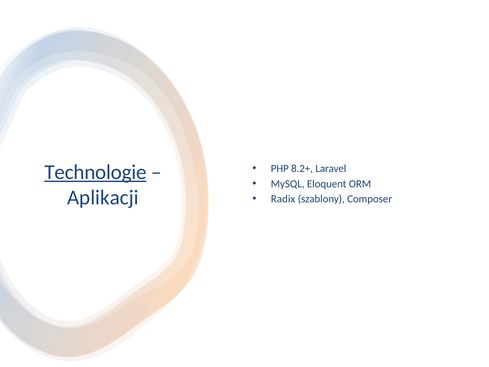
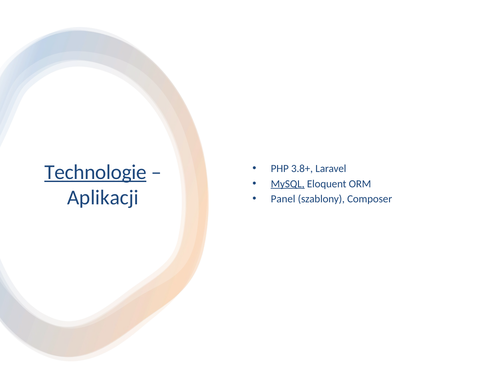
8.2+: 8.2+ -> 3.8+
MySQL underline: none -> present
Radix: Radix -> Panel
